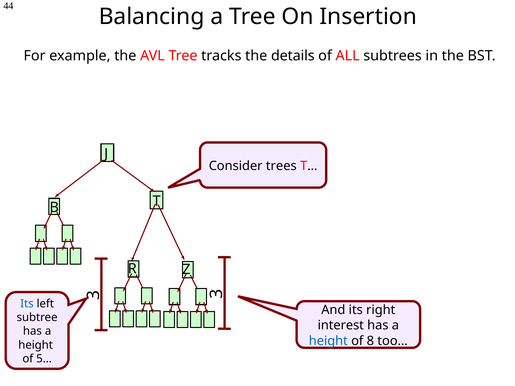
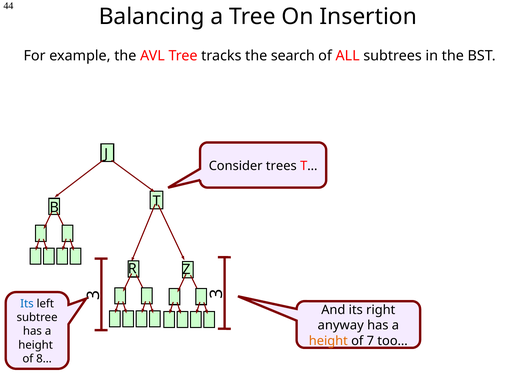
details: details -> search
interest: interest -> anyway
height at (328, 341) colour: blue -> orange
8: 8 -> 7
5…: 5… -> 8…
